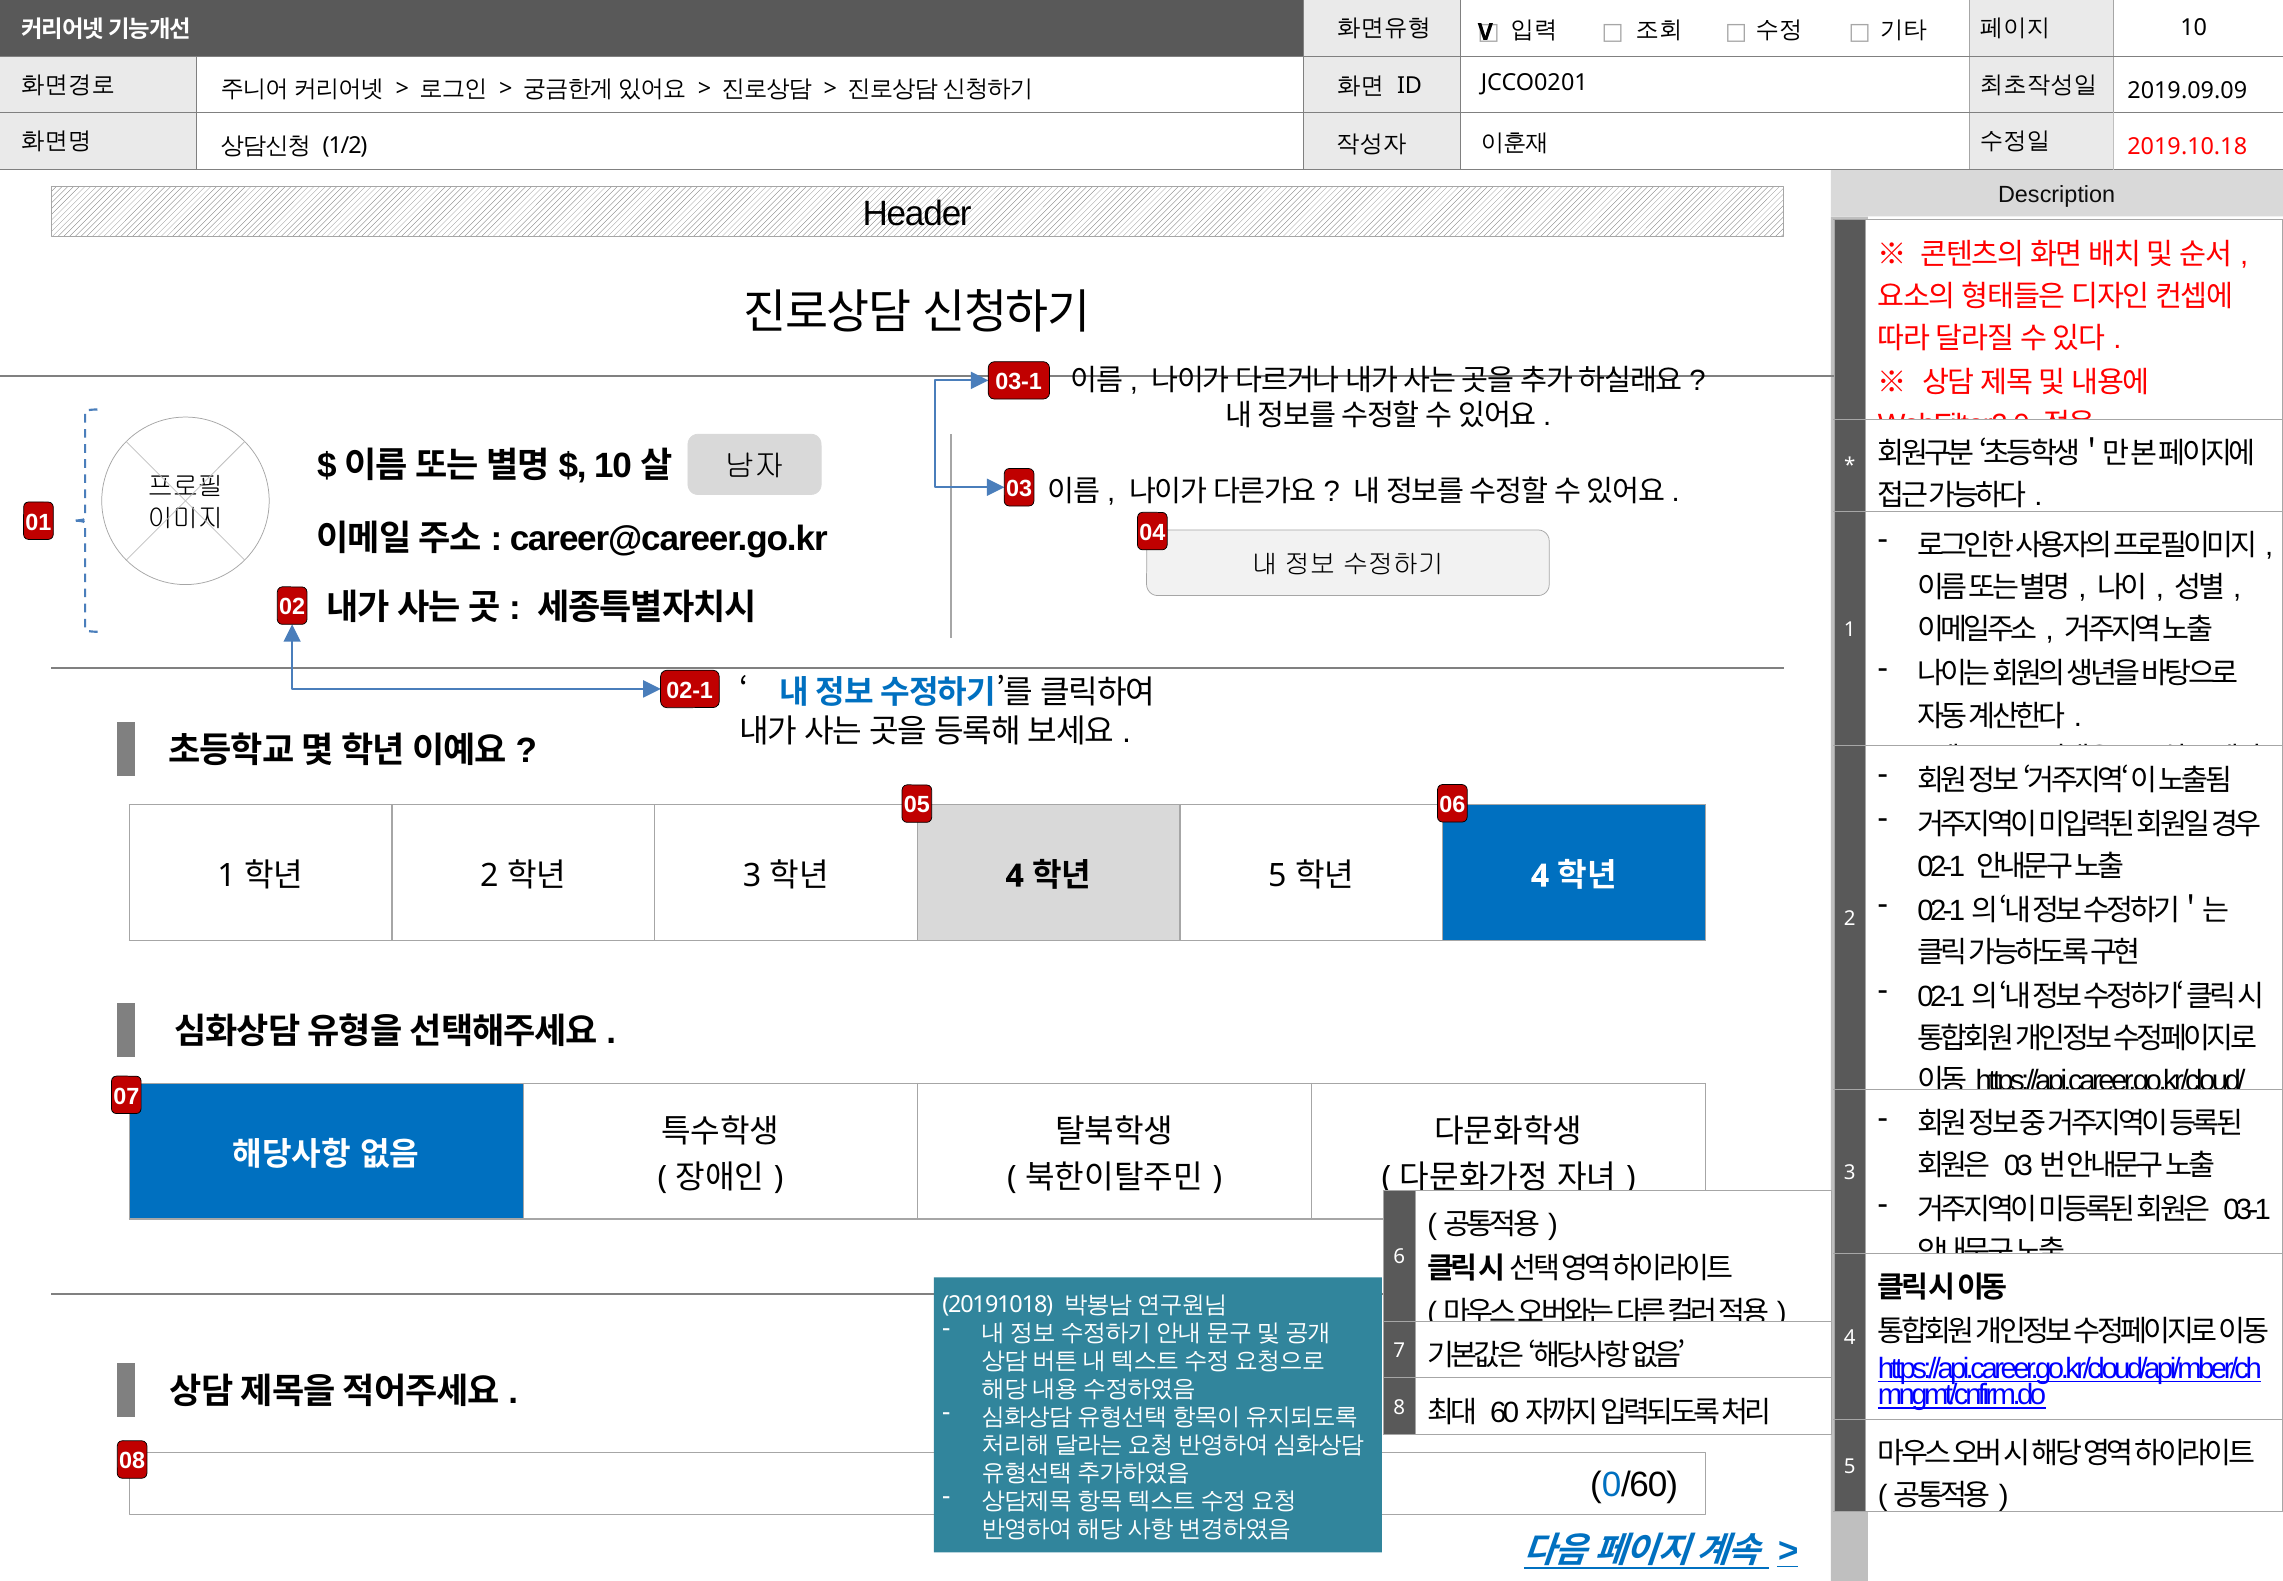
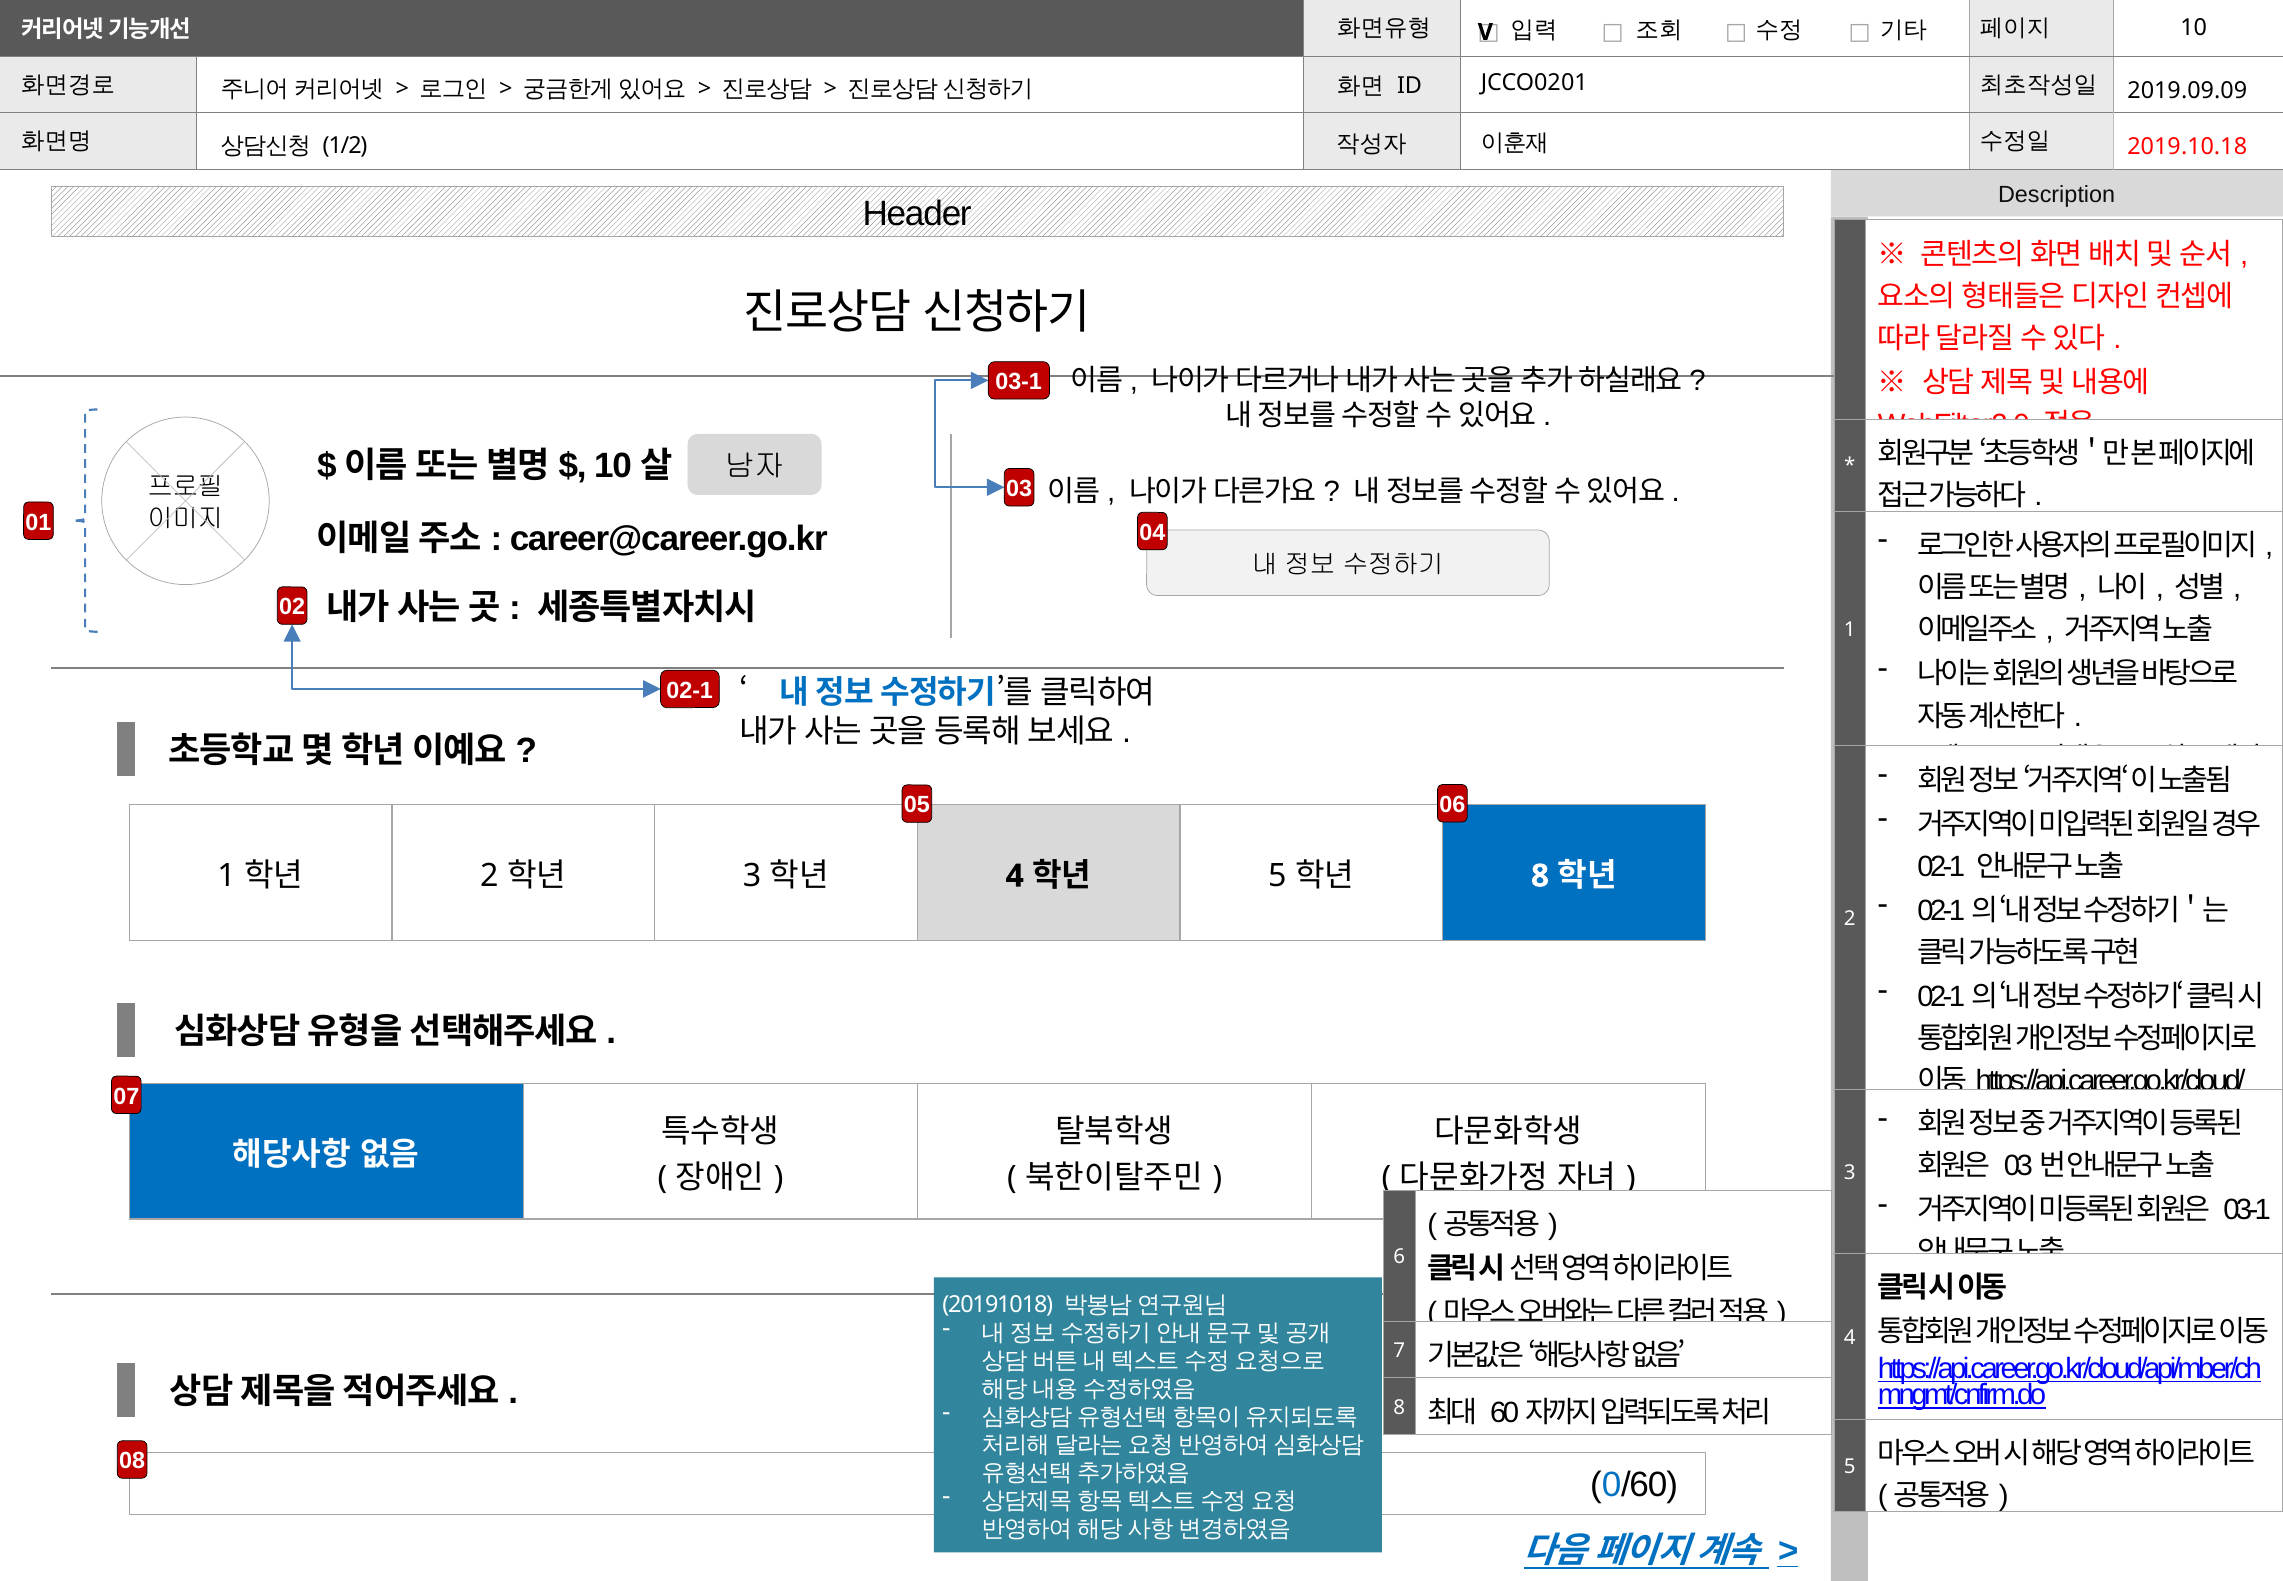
4 at (1540, 876): 4 -> 8
